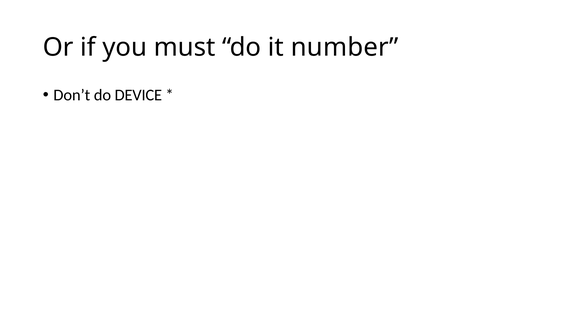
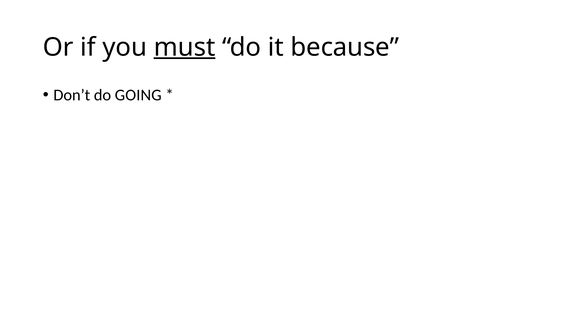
must underline: none -> present
number: number -> because
DEVICE: DEVICE -> GOING
